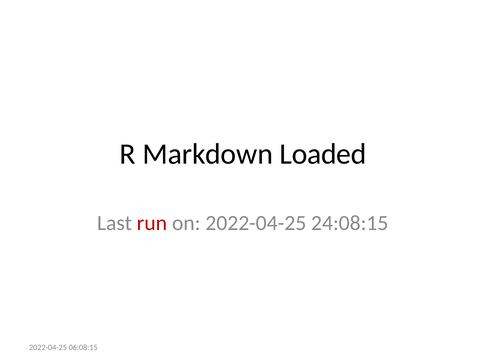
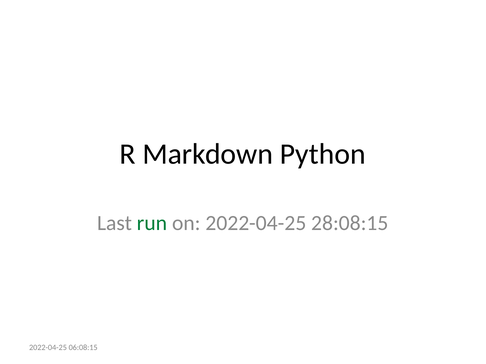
Loaded: Loaded -> Python
run colour: red -> green
24:08:15: 24:08:15 -> 28:08:15
